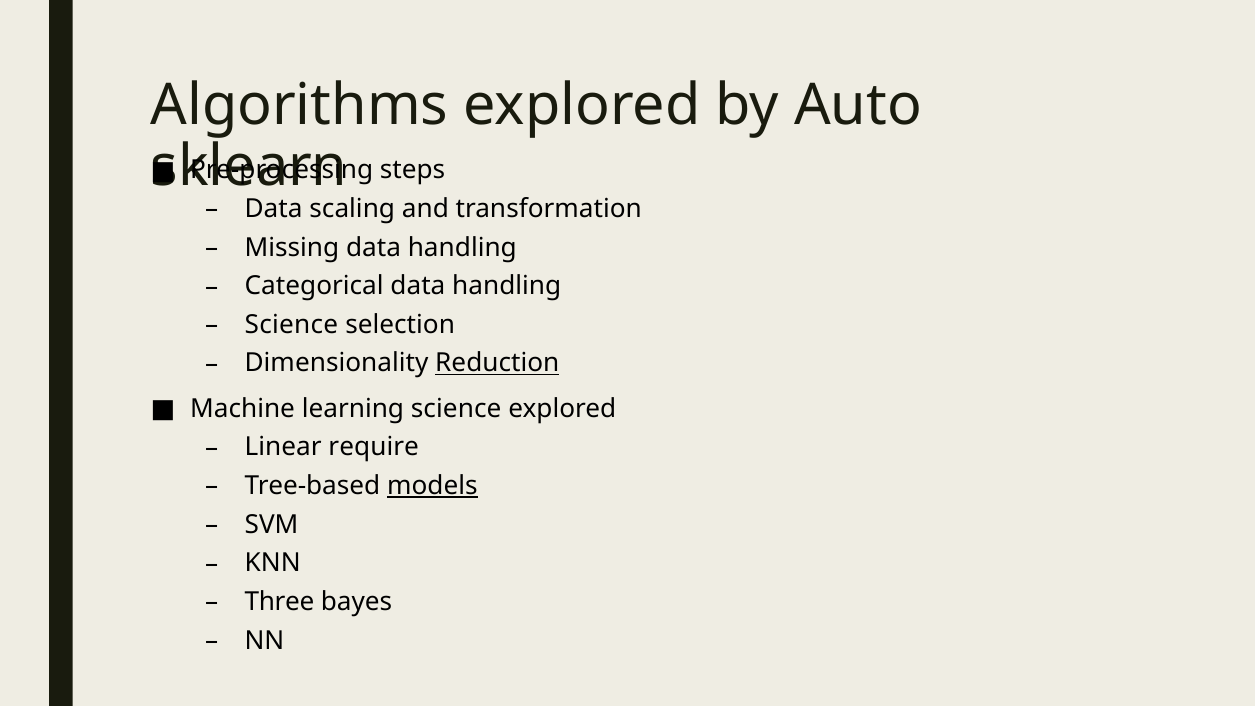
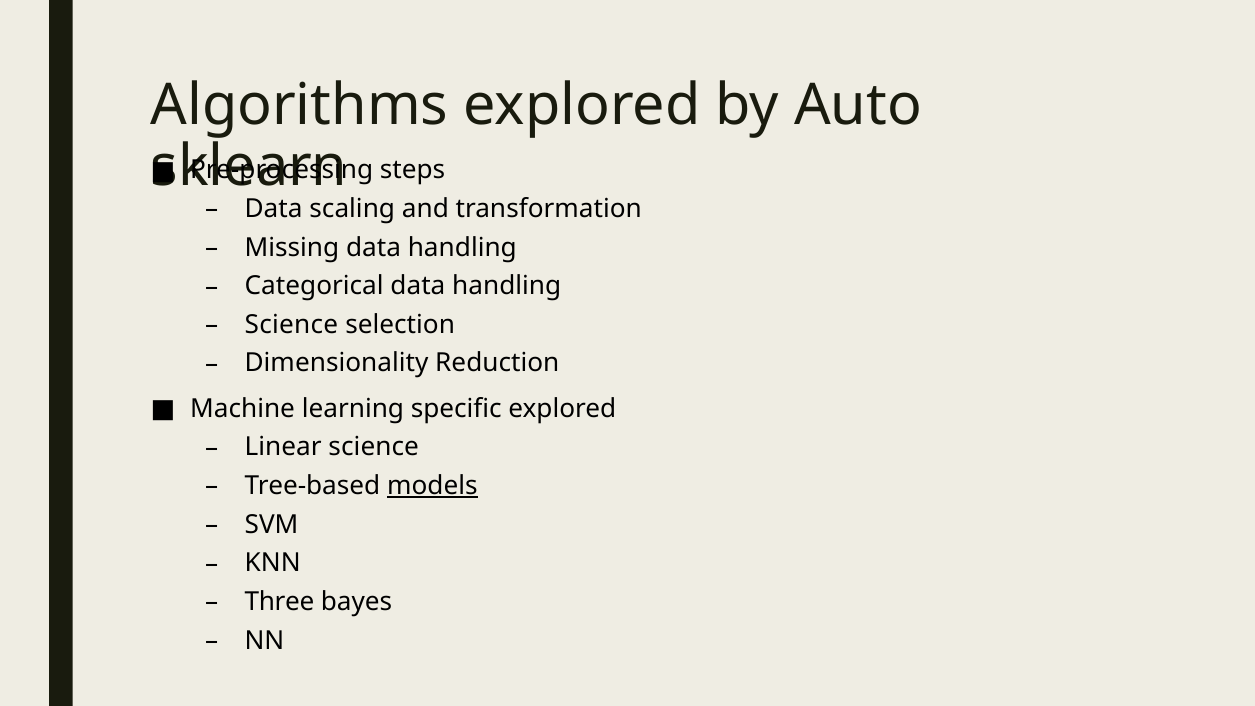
Reduction underline: present -> none
learning science: science -> specific
Linear require: require -> science
